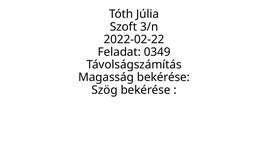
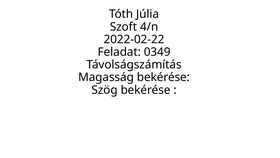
3/n: 3/n -> 4/n
